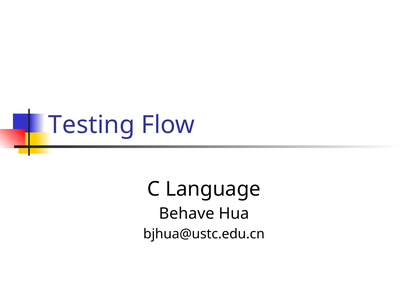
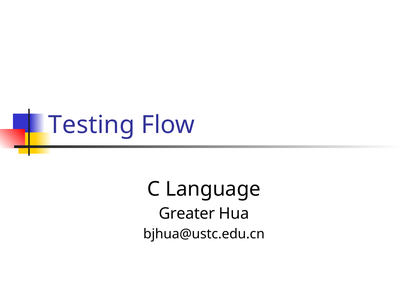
Behave: Behave -> Greater
